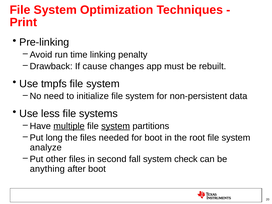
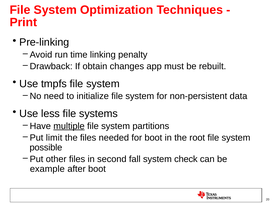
cause: cause -> obtain
system at (116, 126) underline: present -> none
long: long -> limit
analyze: analyze -> possible
anything: anything -> example
